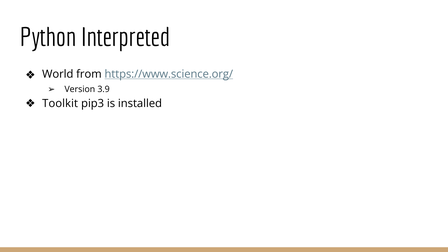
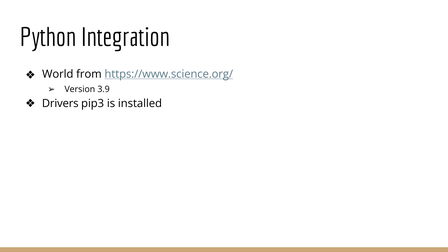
Interpreted: Interpreted -> Integration
Toolkit: Toolkit -> Drivers
